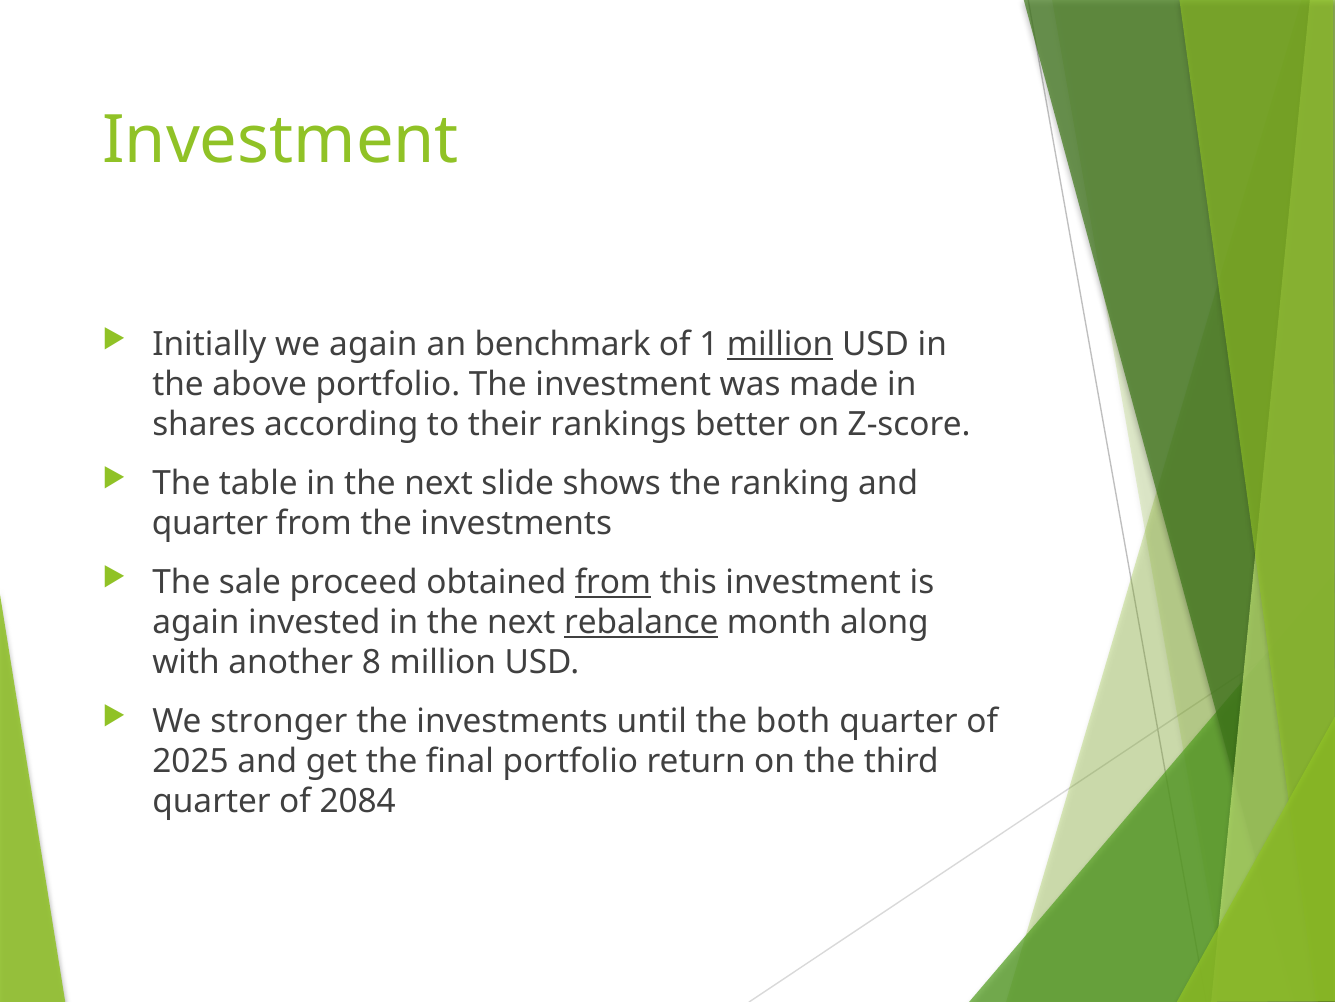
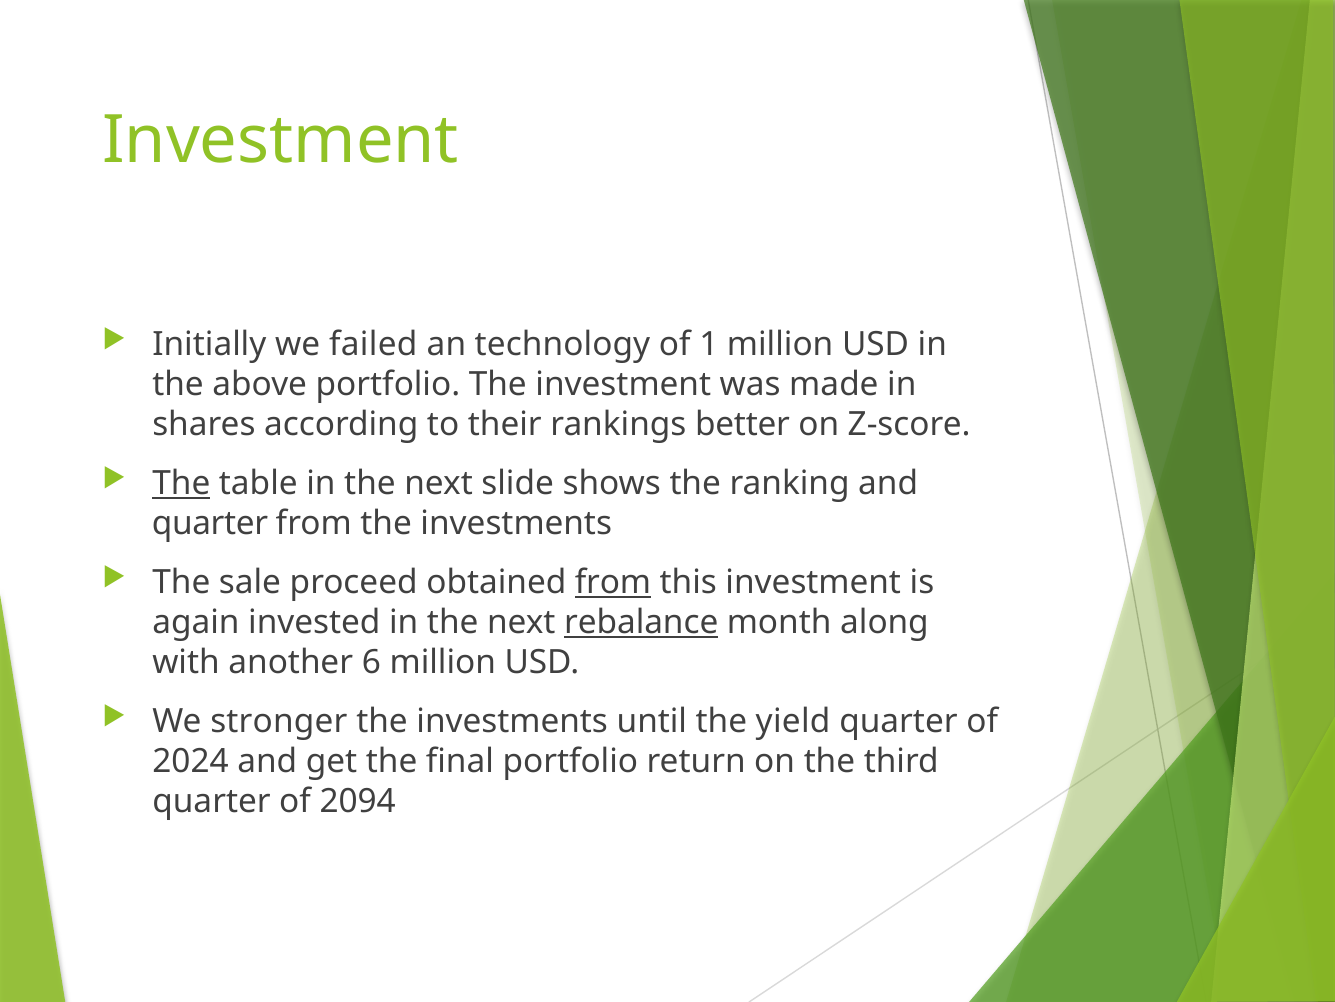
we again: again -> failed
benchmark: benchmark -> technology
million at (780, 344) underline: present -> none
The at (181, 483) underline: none -> present
8: 8 -> 6
both: both -> yield
2025: 2025 -> 2024
2084: 2084 -> 2094
